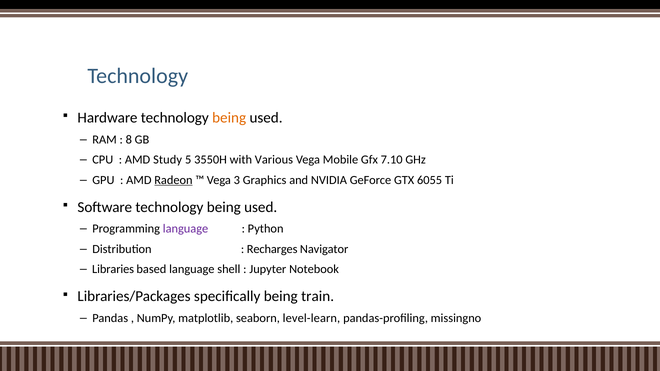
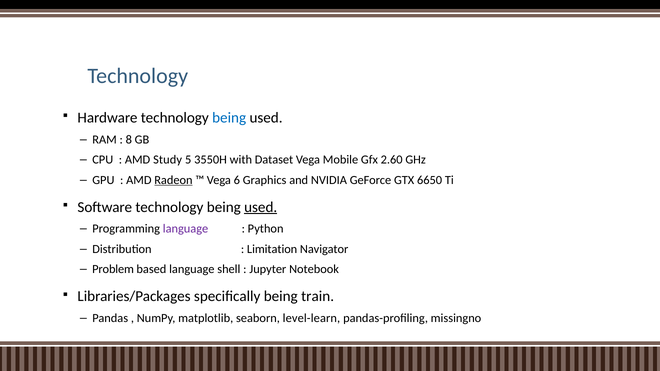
being at (229, 118) colour: orange -> blue
Various: Various -> Dataset
7.10: 7.10 -> 2.60
3: 3 -> 6
6055: 6055 -> 6650
used at (261, 207) underline: none -> present
Recharges: Recharges -> Limitation
Libraries: Libraries -> Problem
